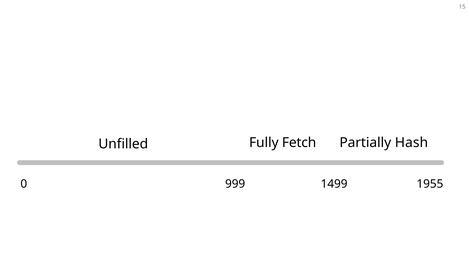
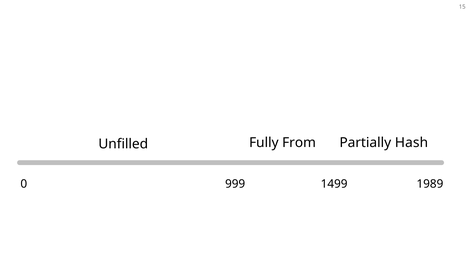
Fetch: Fetch -> From
1955: 1955 -> 1989
